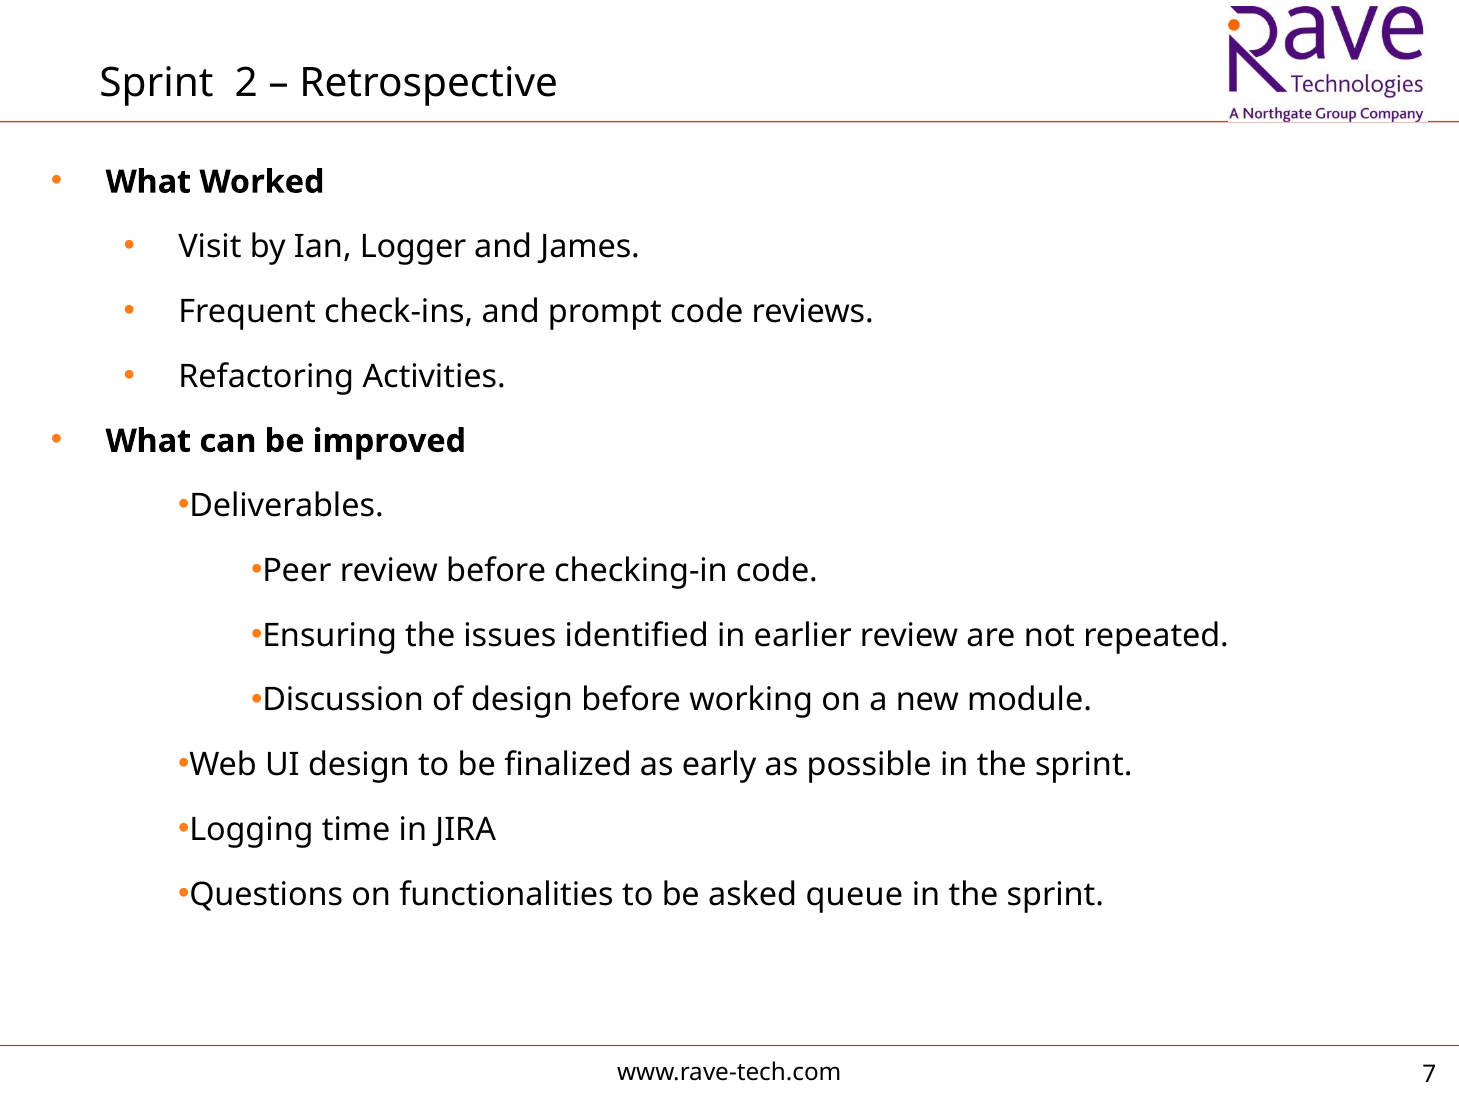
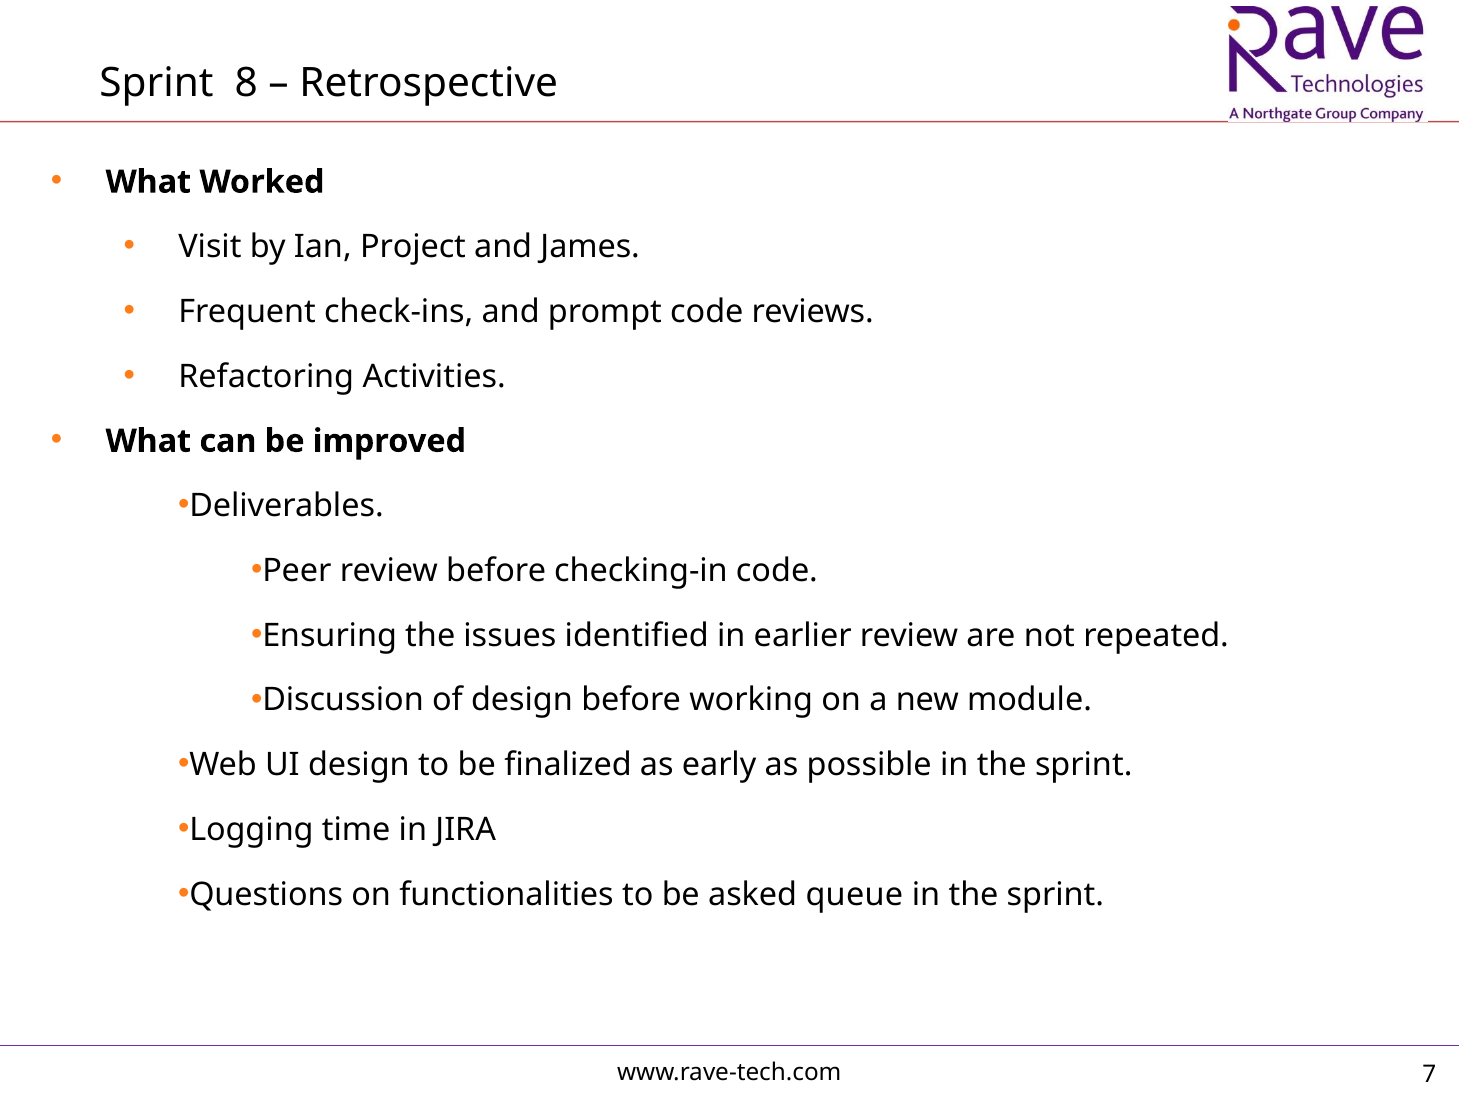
2: 2 -> 8
Logger: Logger -> Project
